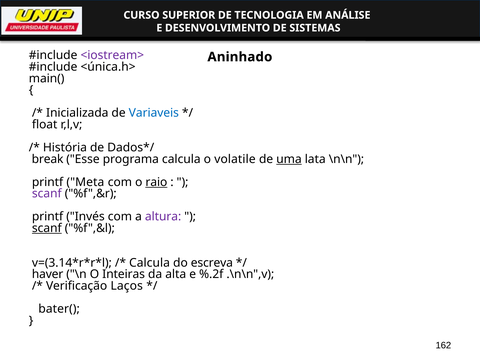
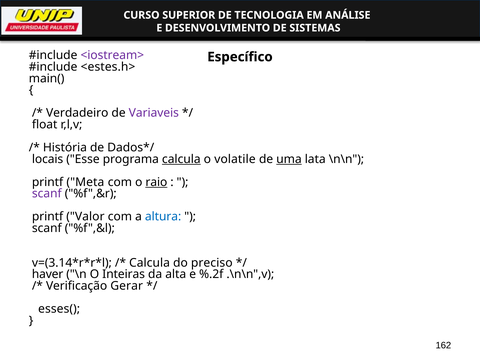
Aninhado: Aninhado -> Específico
<única.h>: <única.h> -> <estes.h>
Inicializada: Inicializada -> Verdadeiro
Variaveis colour: blue -> purple
break: break -> locais
calcula at (181, 159) underline: none -> present
Invés: Invés -> Valor
altura colour: purple -> blue
scanf at (47, 228) underline: present -> none
escreva: escreva -> preciso
Laços: Laços -> Gerar
bater(: bater( -> esses(
